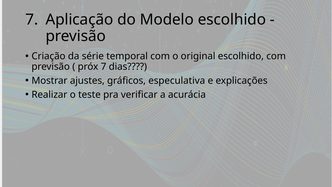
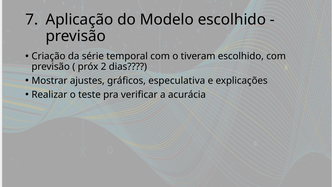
original: original -> tiveram
próx 7: 7 -> 2
